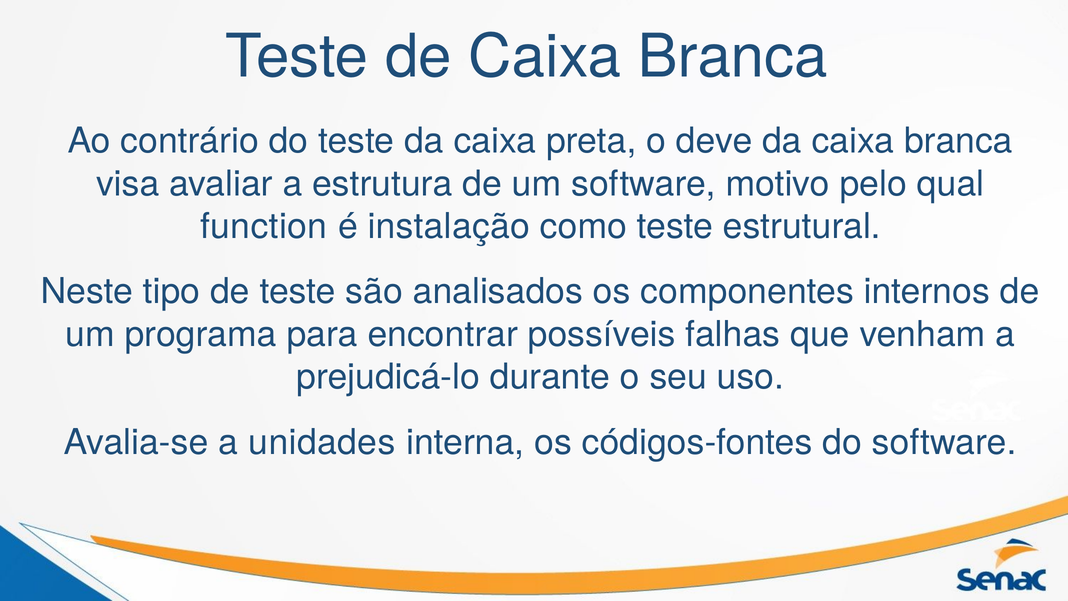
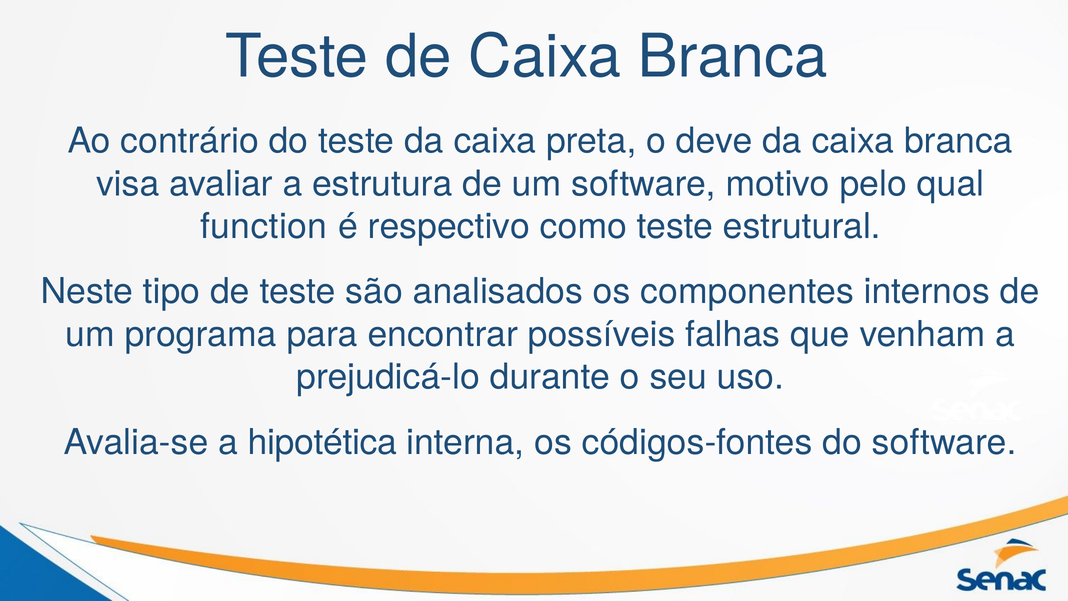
instalação: instalação -> respectivo
unidades: unidades -> hipotética
